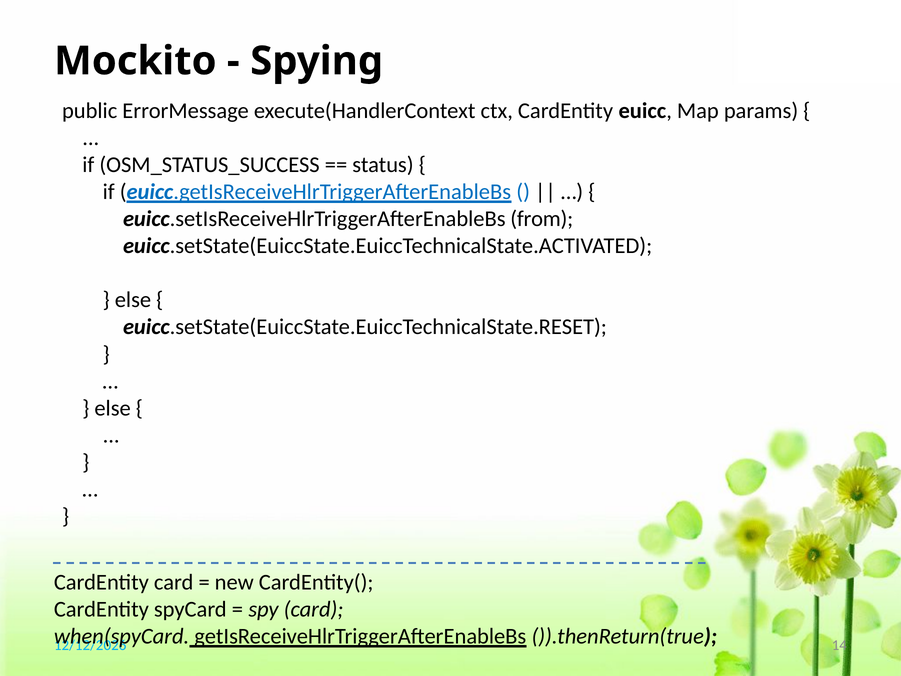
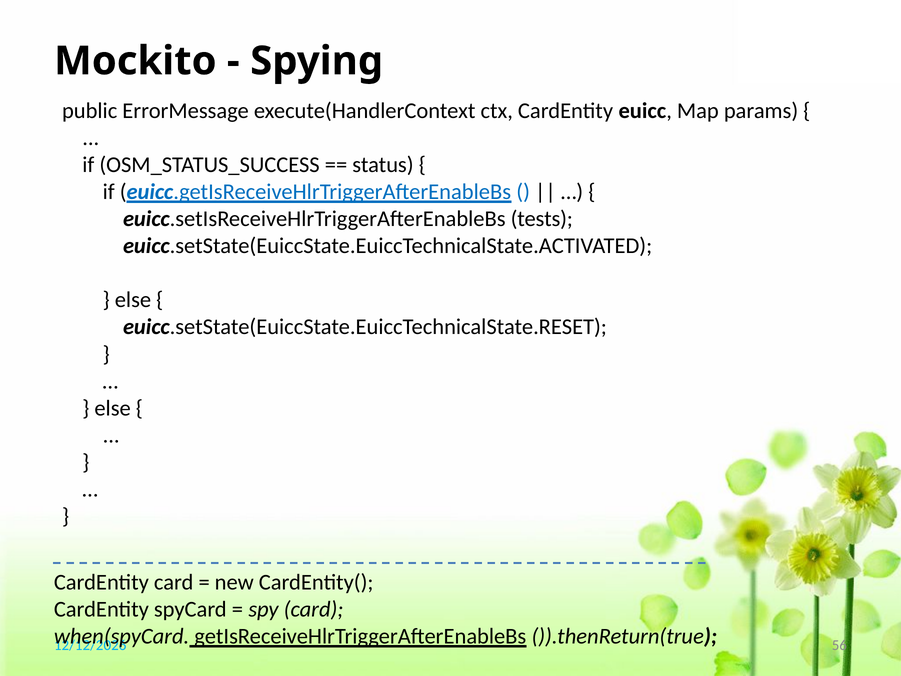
from: from -> tests
14: 14 -> 56
